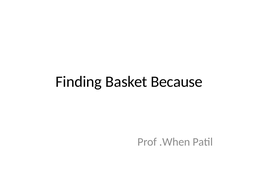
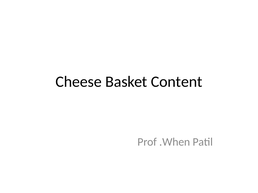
Finding: Finding -> Cheese
Because: Because -> Content
